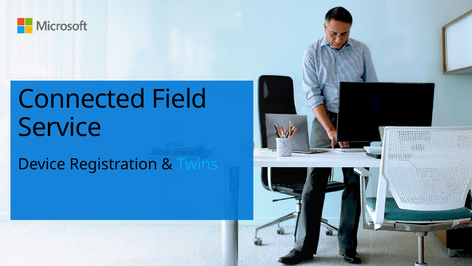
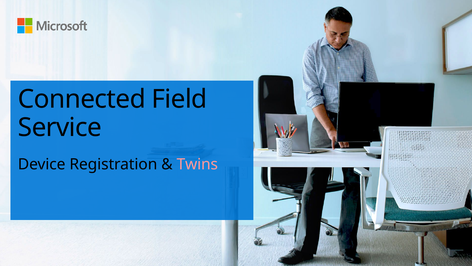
Twins colour: light blue -> pink
